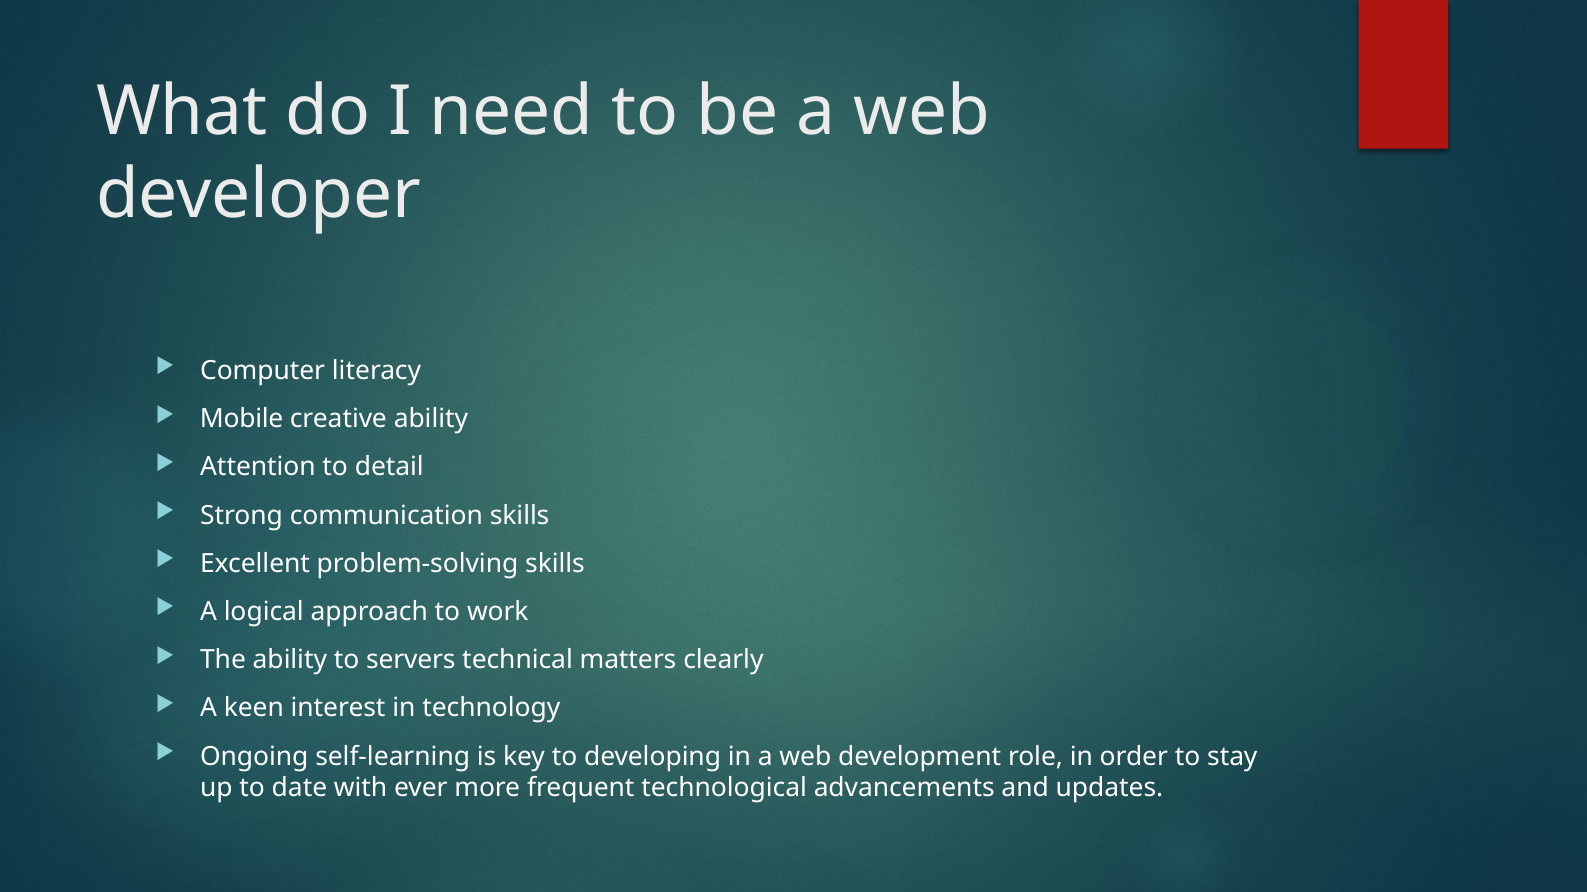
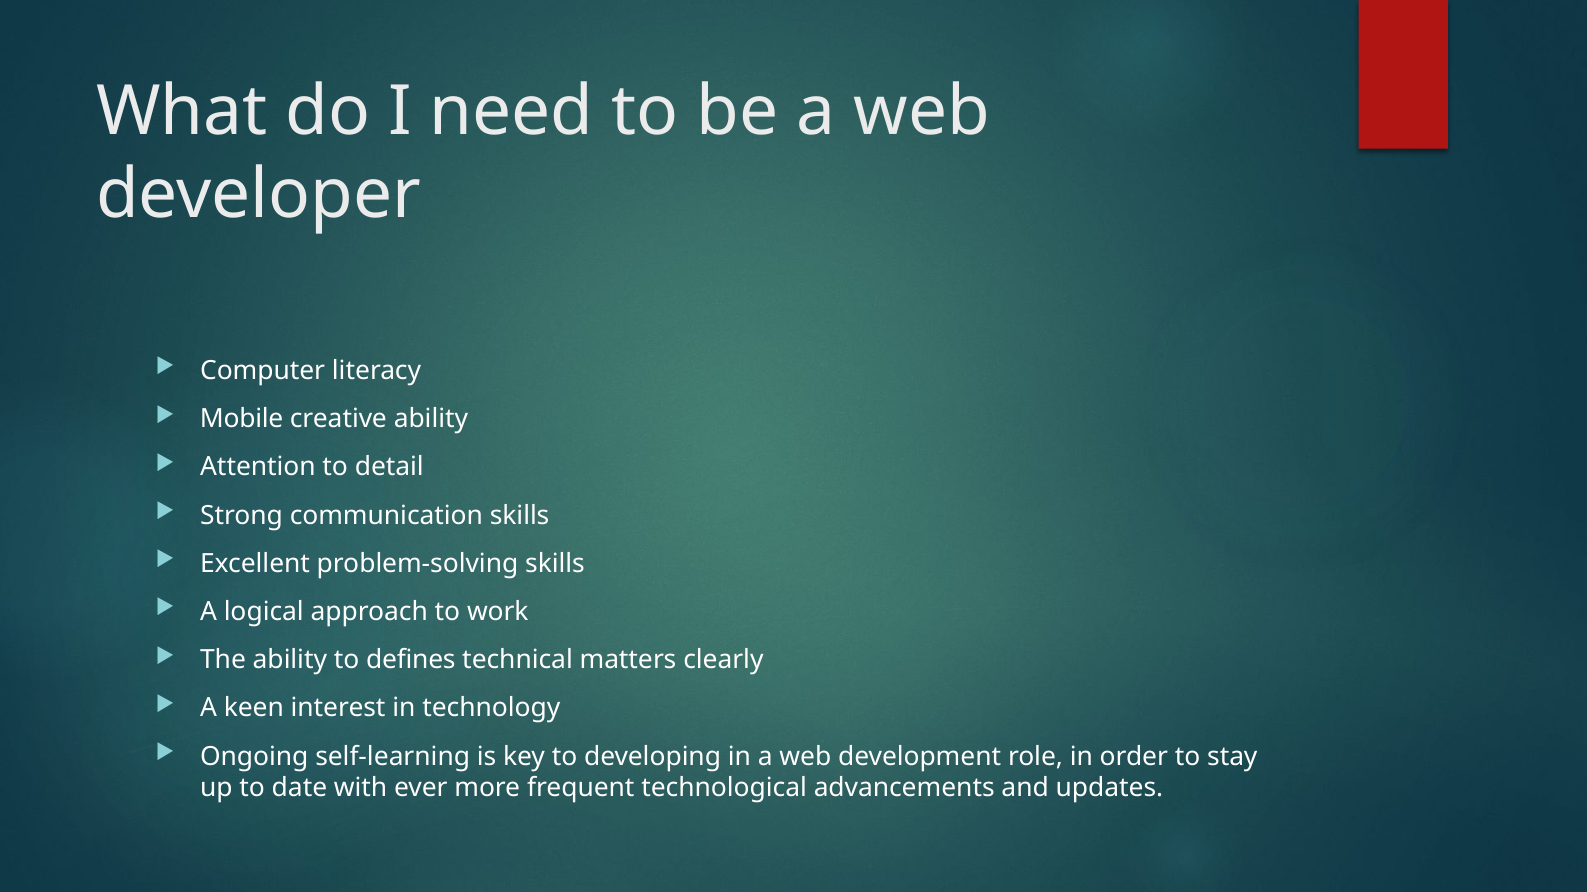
servers: servers -> defines
